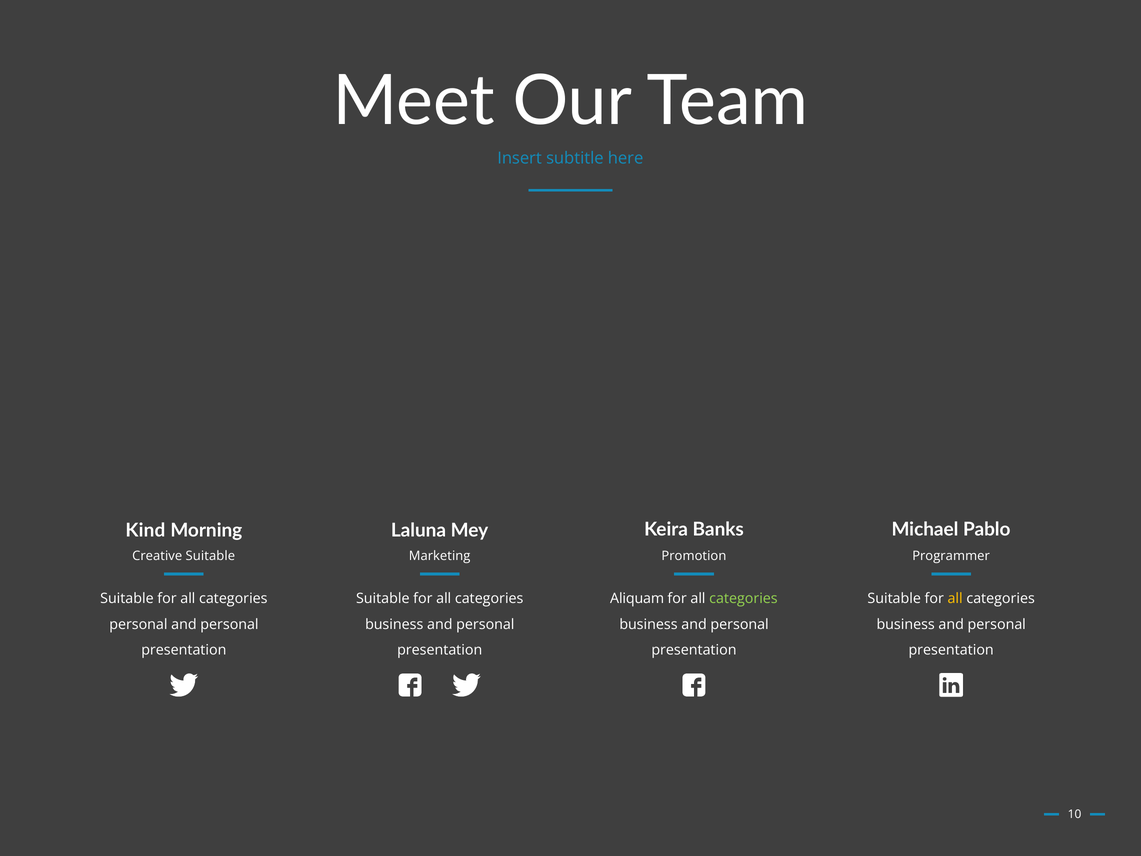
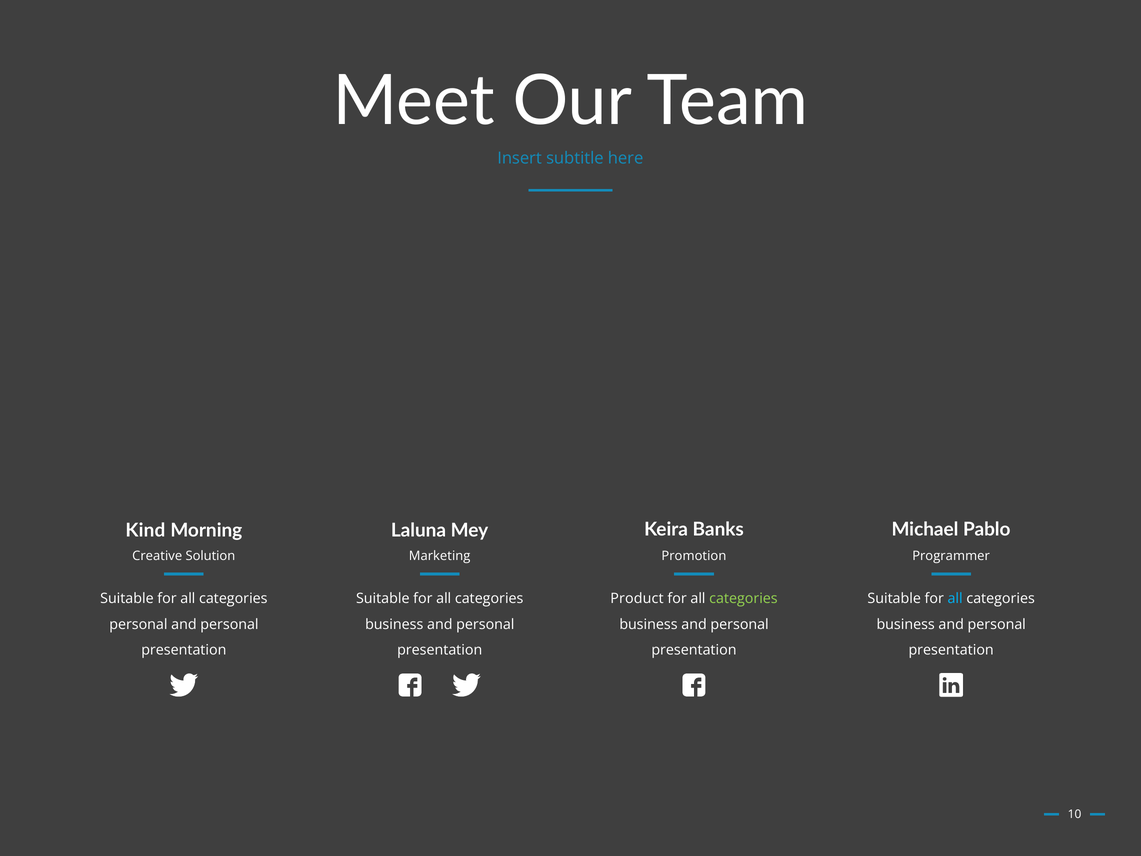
Creative Suitable: Suitable -> Solution
Aliquam: Aliquam -> Product
all at (955, 599) colour: yellow -> light blue
